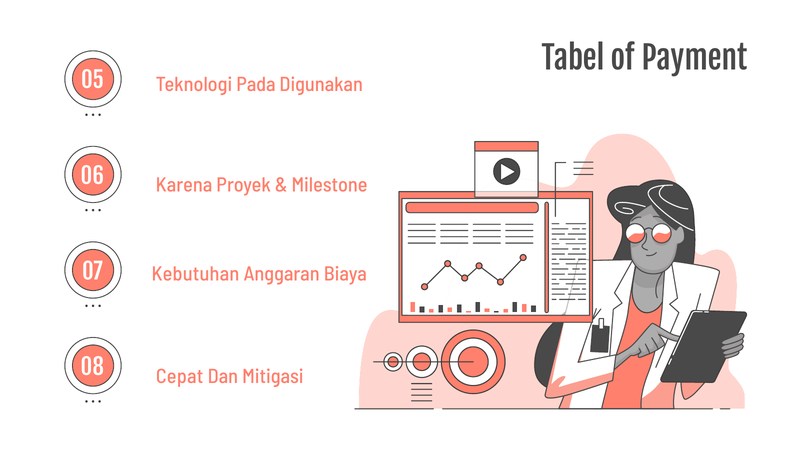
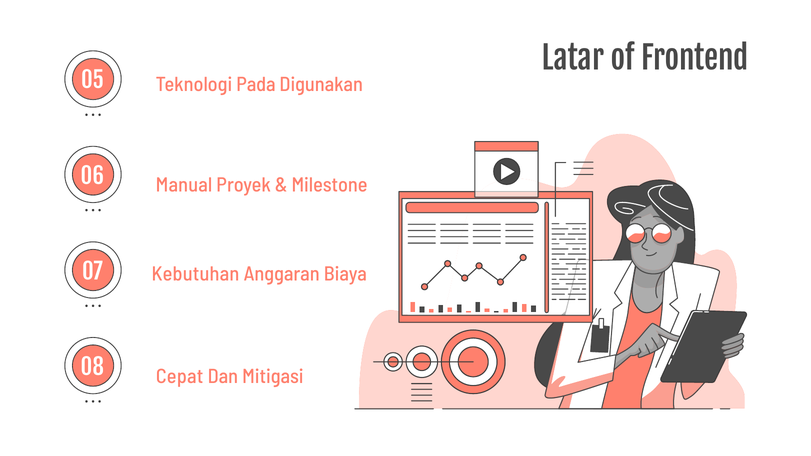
Tabel: Tabel -> Latar
Payment: Payment -> Frontend
Karena: Karena -> Manual
